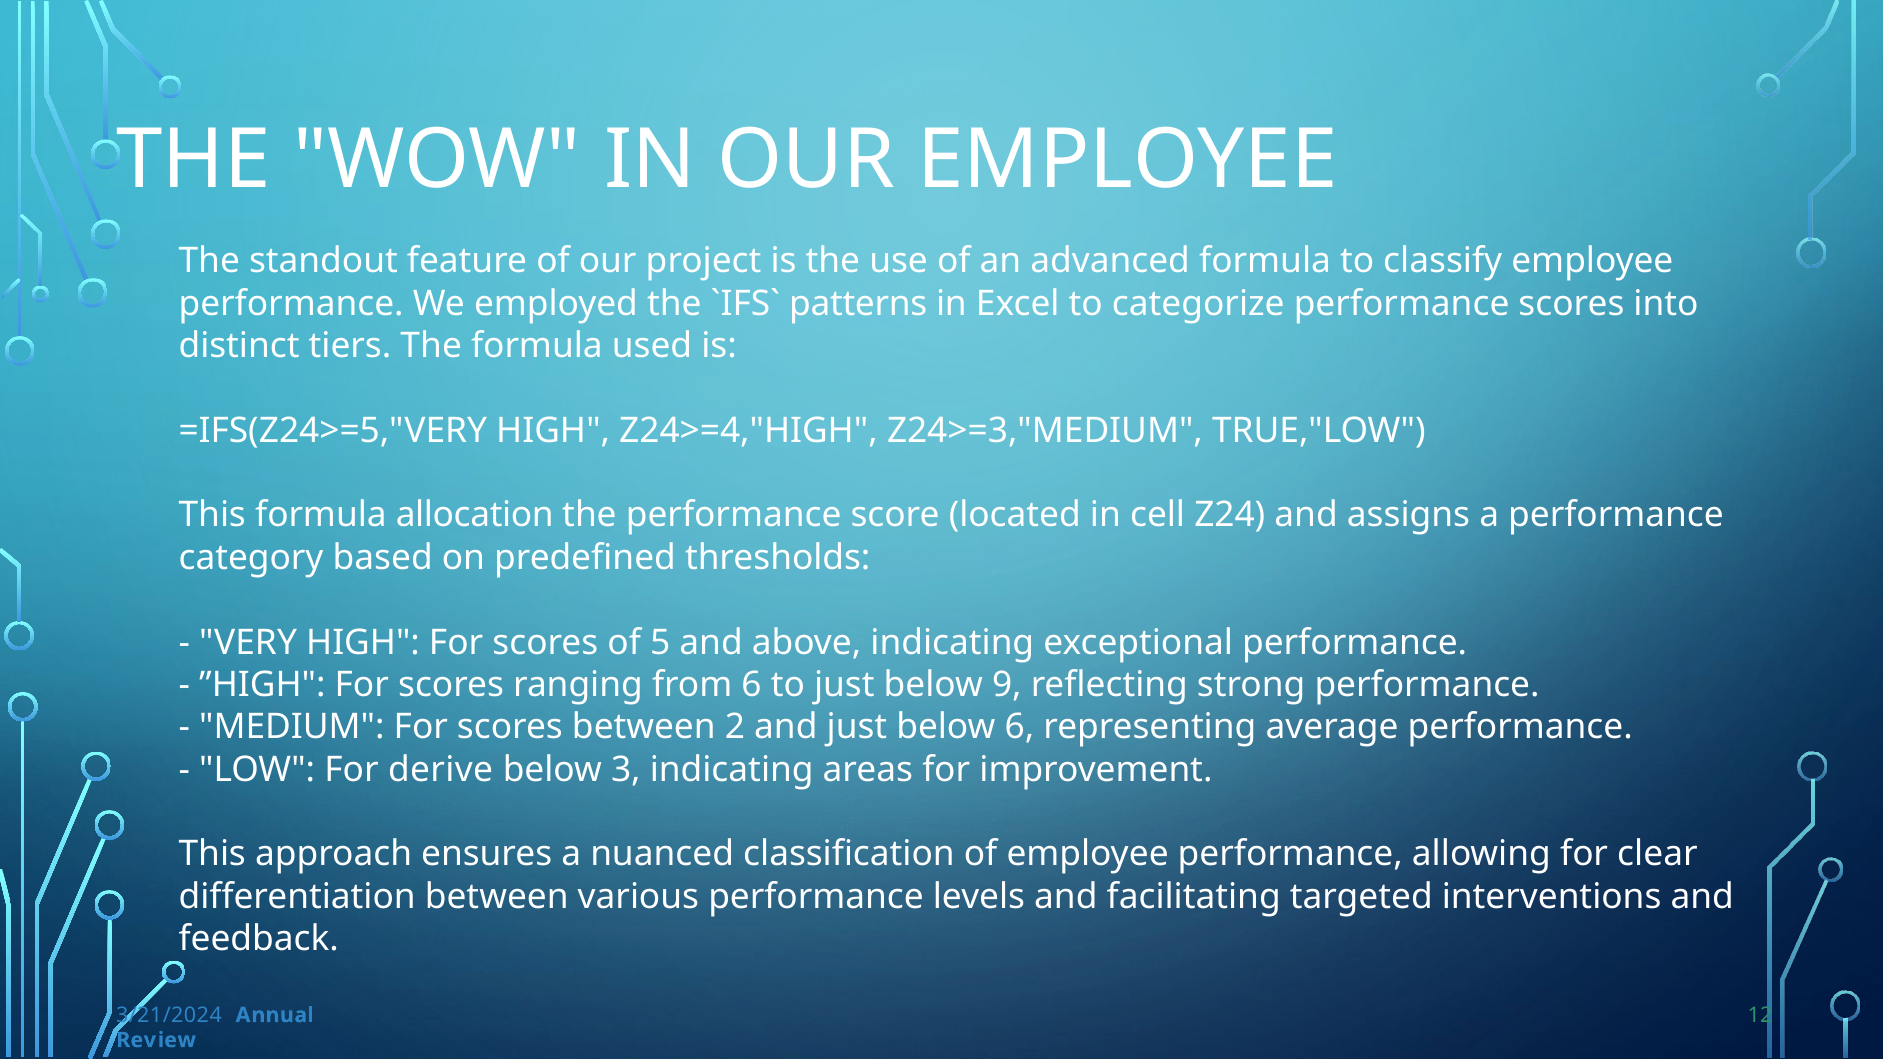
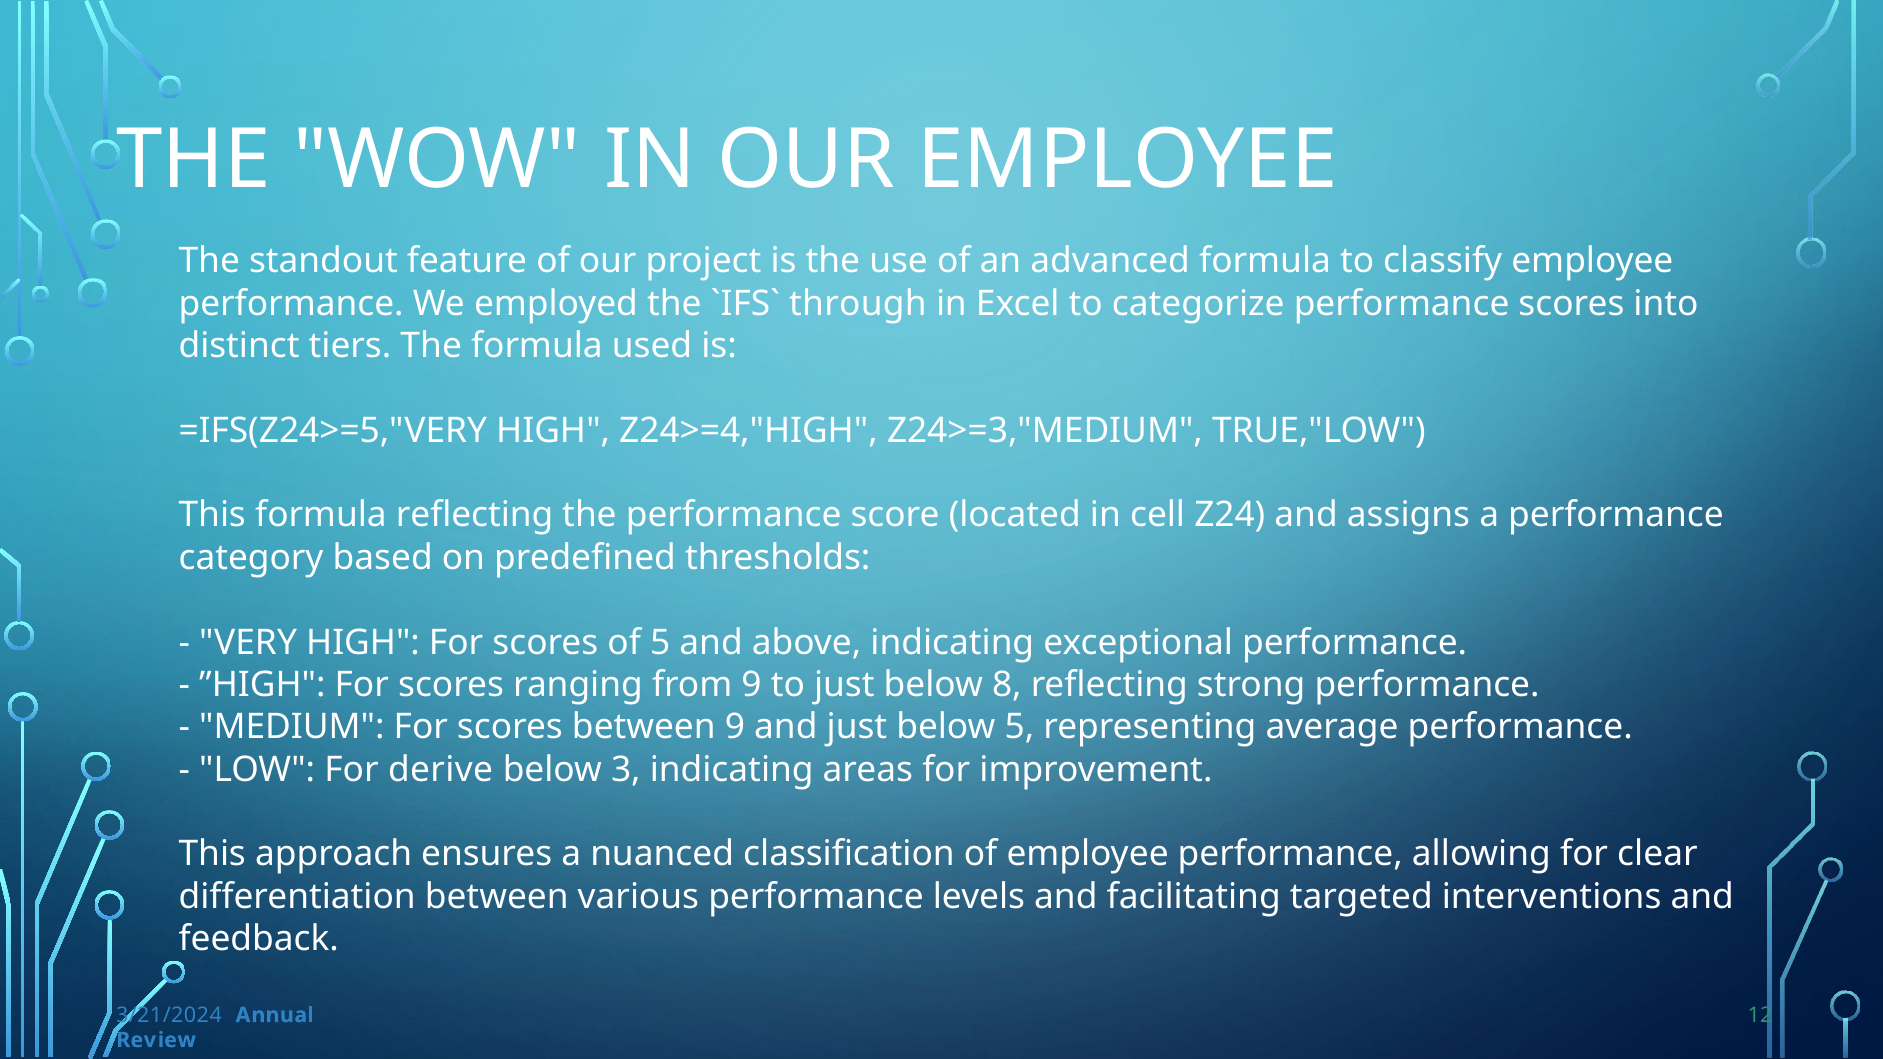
patterns: patterns -> through
formula allocation: allocation -> reflecting
from 6: 6 -> 9
9: 9 -> 8
between 2: 2 -> 9
below 6: 6 -> 5
